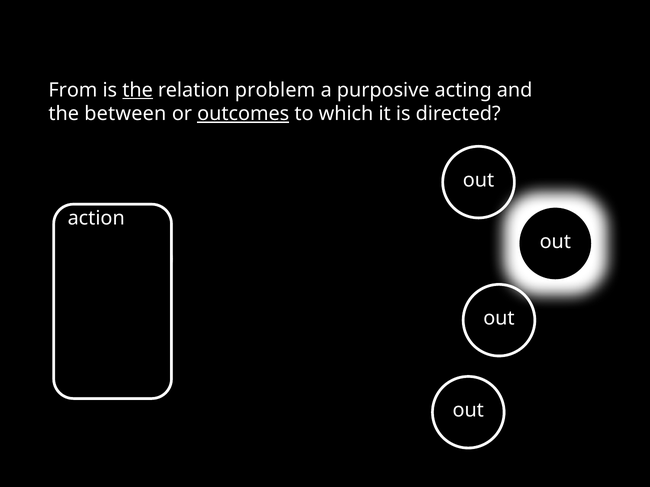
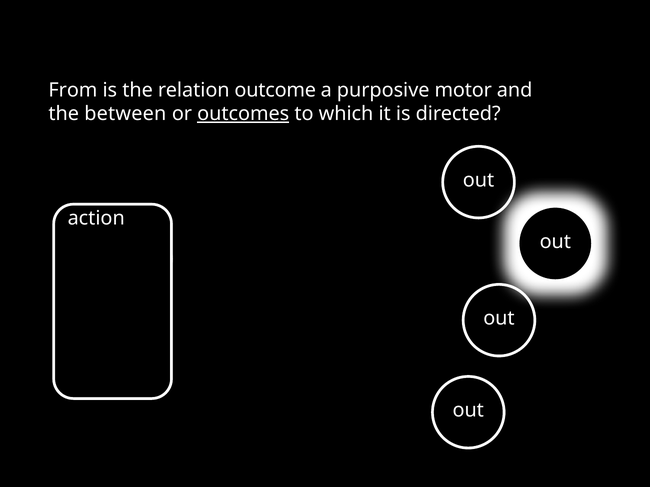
the at (138, 90) underline: present -> none
problem: problem -> outcome
acting: acting -> motor
